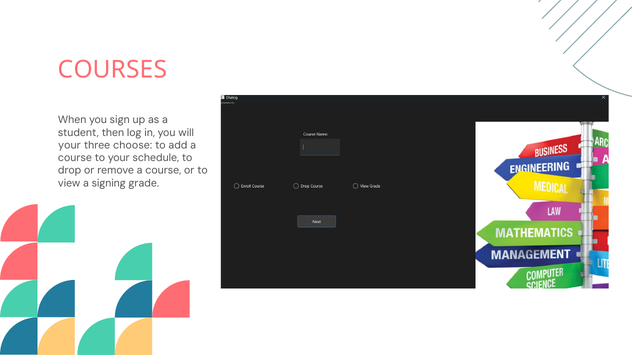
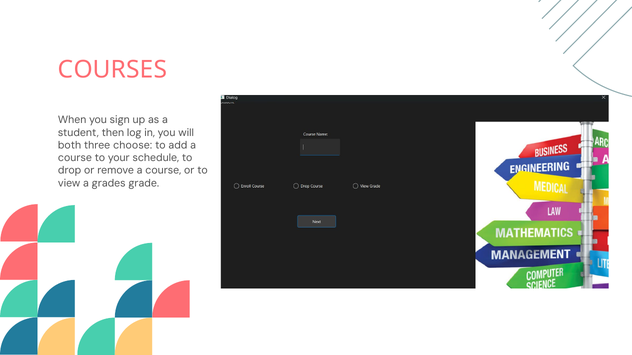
your at (69, 145): your -> both
signing: signing -> grades
